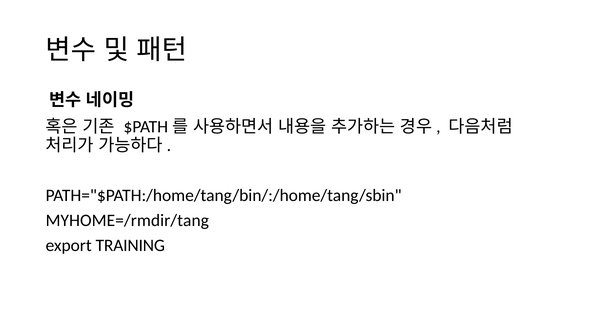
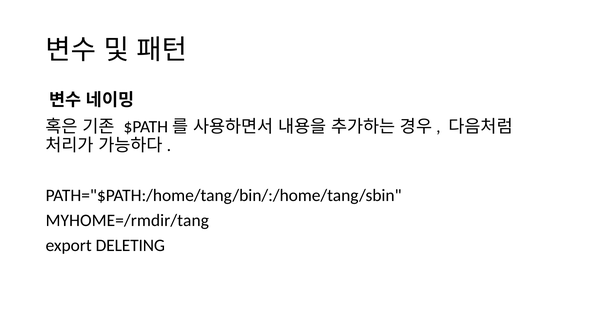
TRAINING: TRAINING -> DELETING
